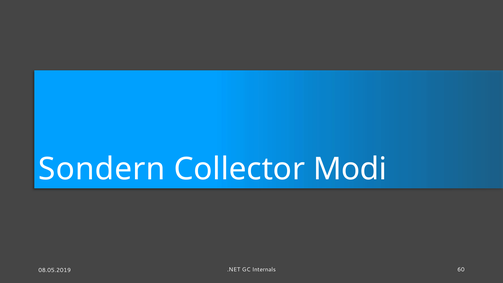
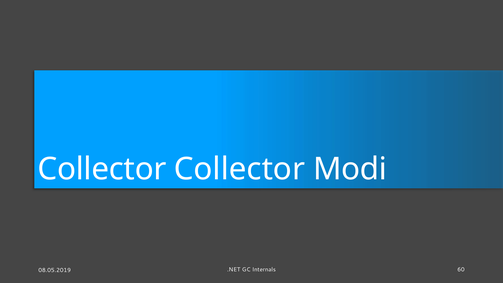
Sondern at (102, 169): Sondern -> Collector
